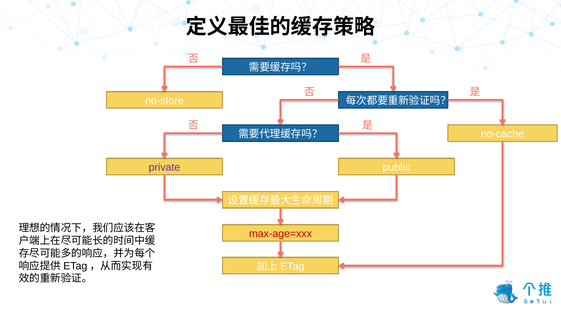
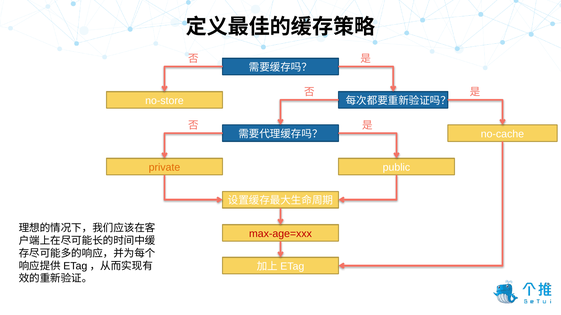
private colour: purple -> orange
